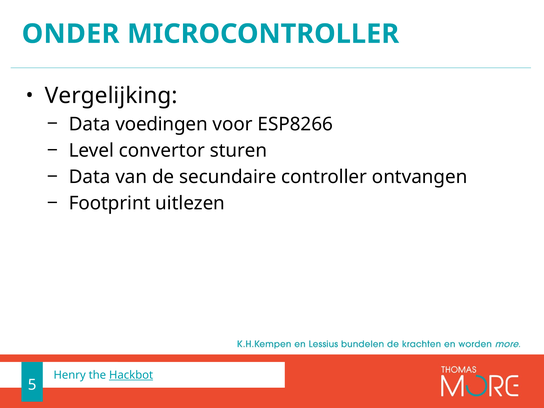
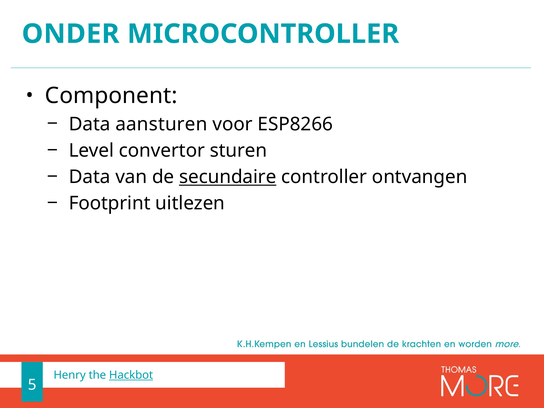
Vergelijking: Vergelijking -> Component
voedingen: voedingen -> aansturen
secundaire underline: none -> present
